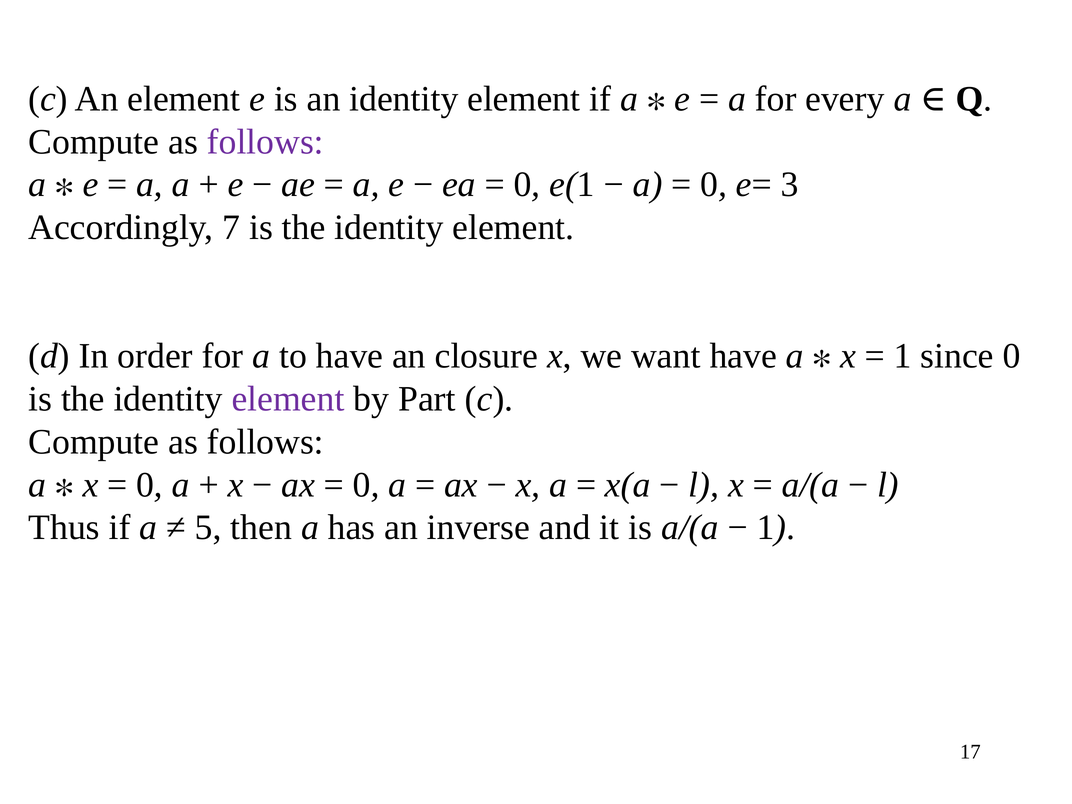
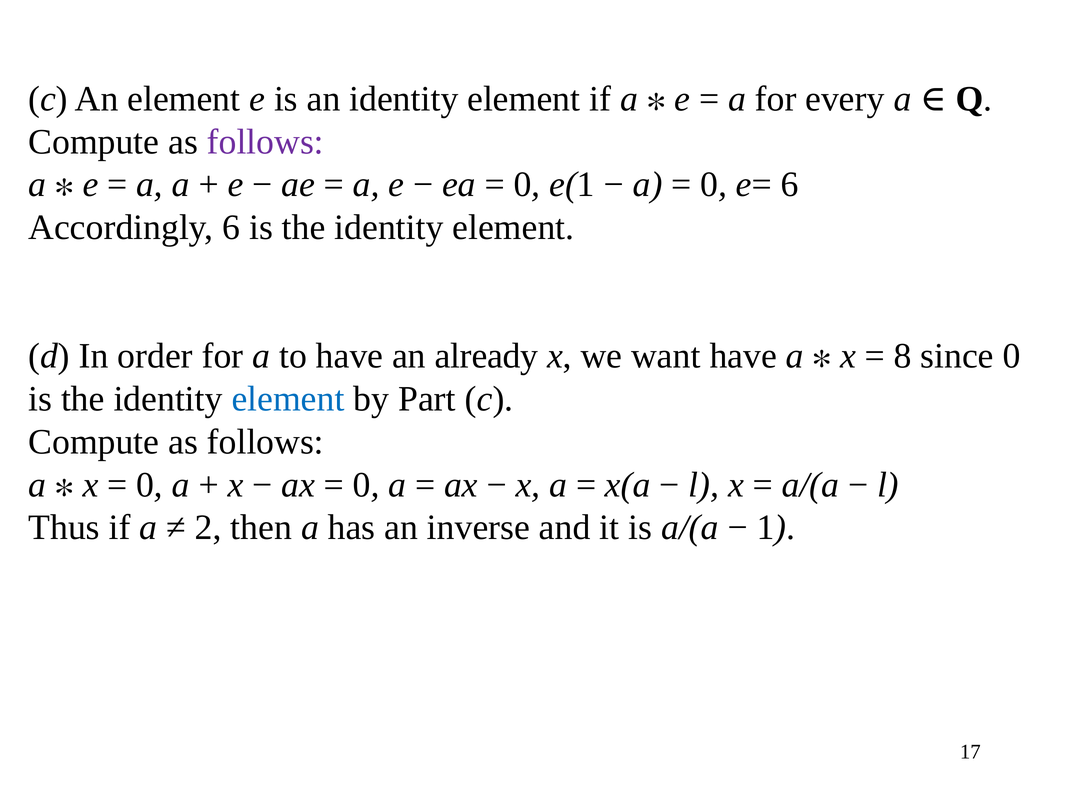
e= 3: 3 -> 6
Accordingly 7: 7 -> 6
closure: closure -> already
1 at (903, 356): 1 -> 8
element at (288, 399) colour: purple -> blue
5: 5 -> 2
